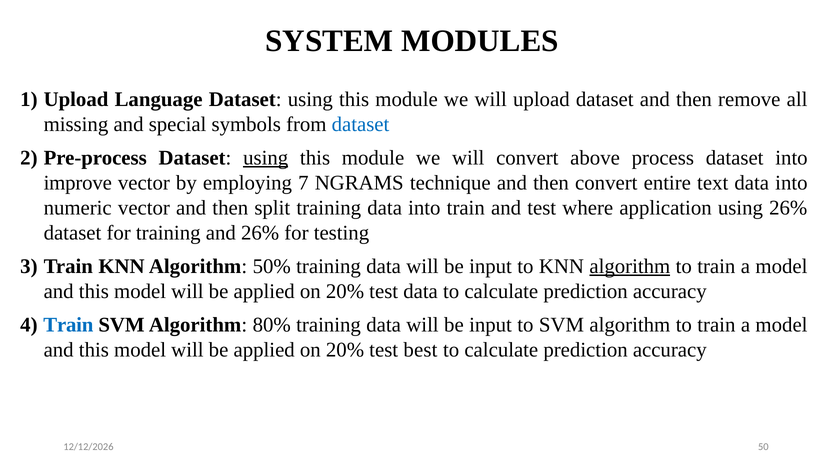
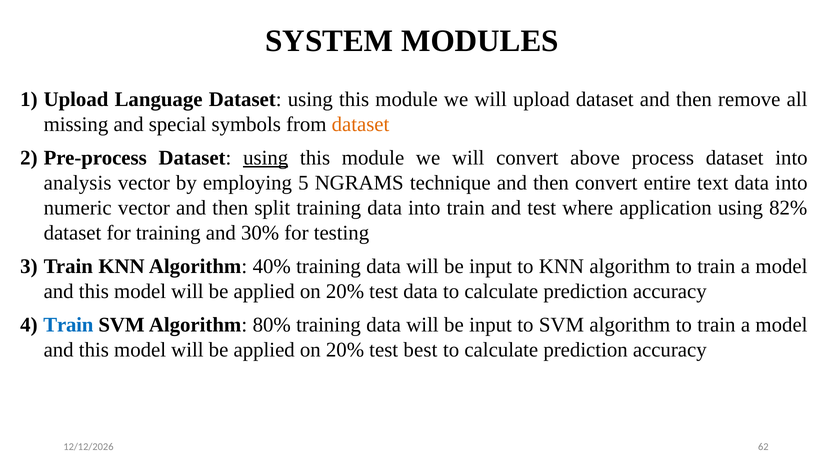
dataset at (361, 124) colour: blue -> orange
improve: improve -> analysis
7: 7 -> 5
using 26%: 26% -> 82%
and 26%: 26% -> 30%
50%: 50% -> 40%
algorithm at (630, 266) underline: present -> none
50: 50 -> 62
